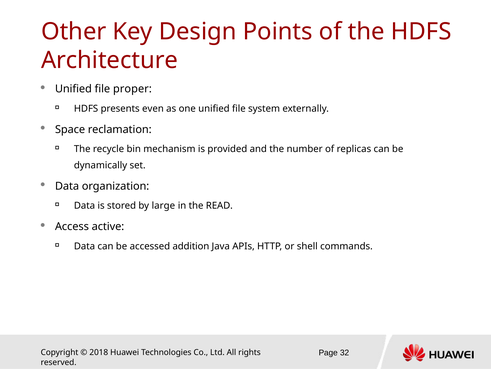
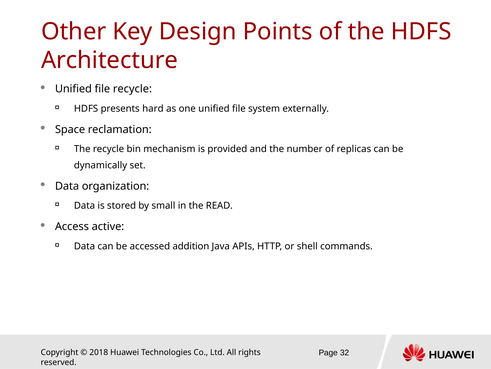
file proper: proper -> recycle
even: even -> hard
large: large -> small
